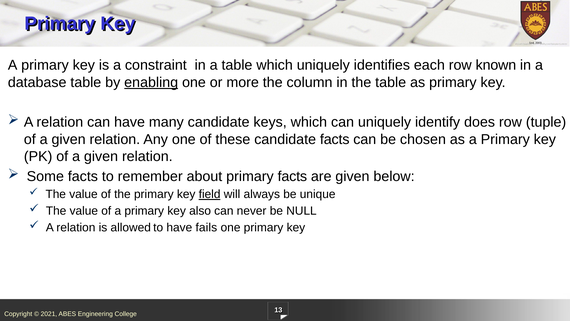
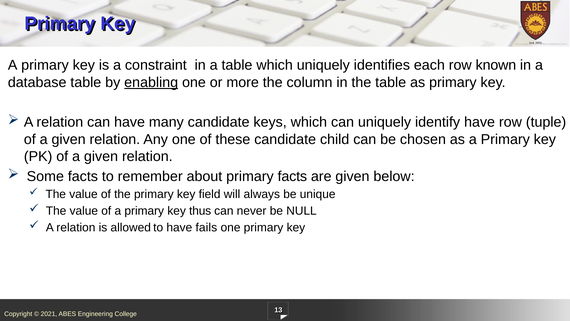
identify does: does -> have
candidate facts: facts -> child
field underline: present -> none
also: also -> thus
